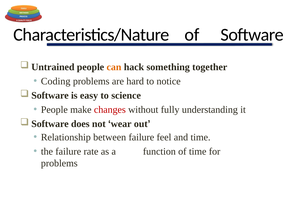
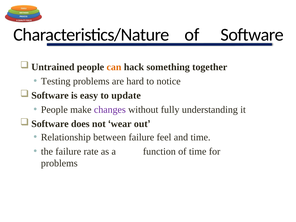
Coding: Coding -> Testing
science: science -> update
changes colour: red -> purple
